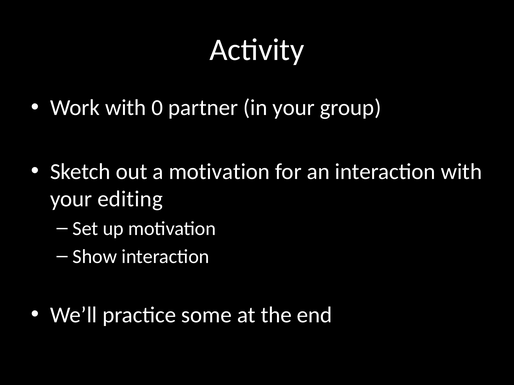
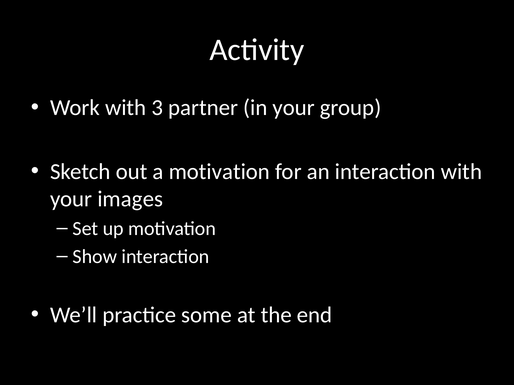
0: 0 -> 3
editing: editing -> images
